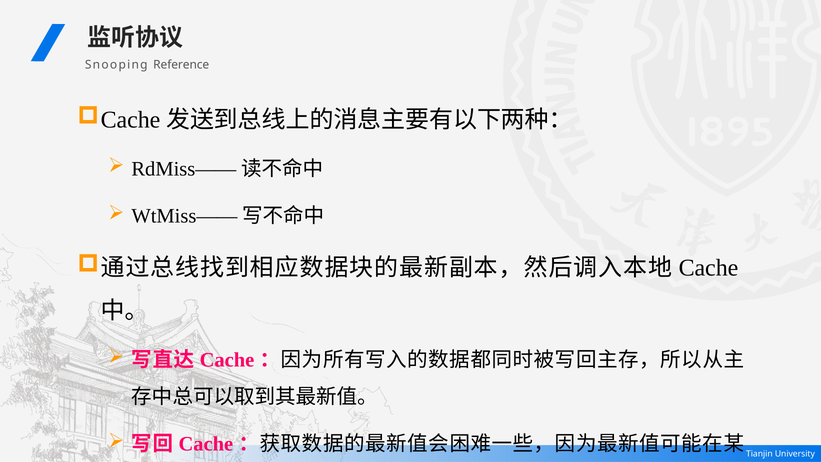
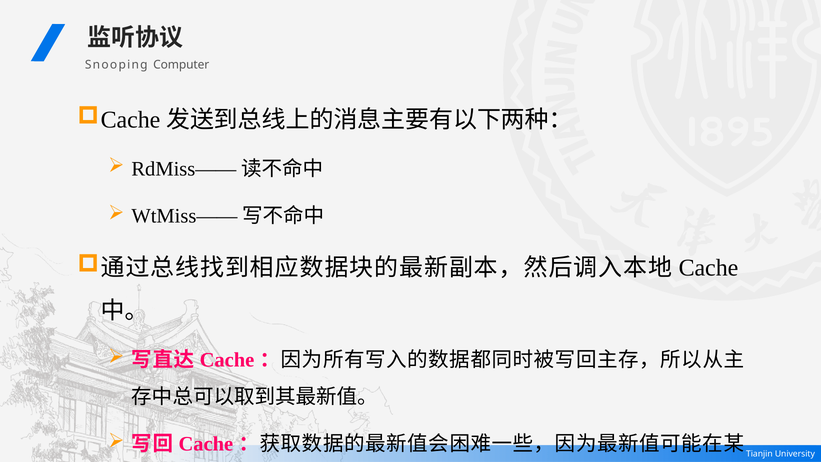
Reference: Reference -> Computer
